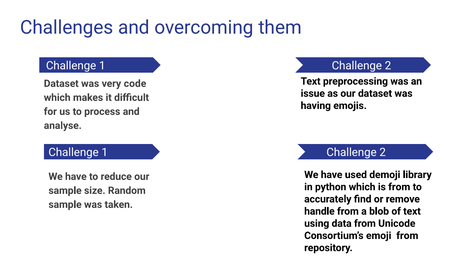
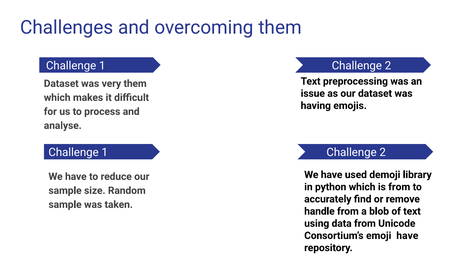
very code: code -> them
emoji from: from -> have
